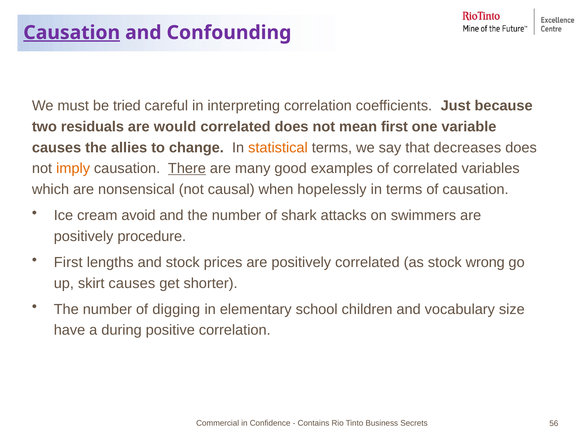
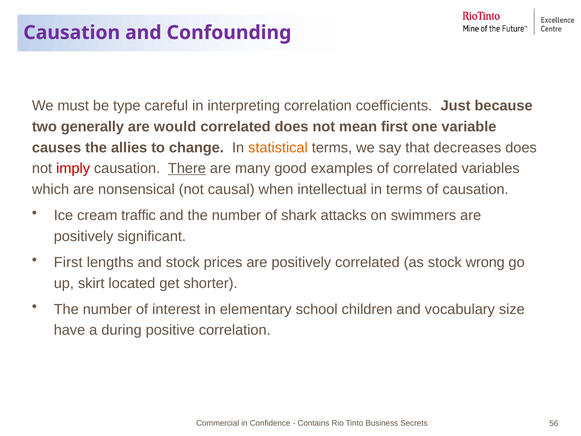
Causation at (72, 33) underline: present -> none
tried: tried -> type
residuals: residuals -> generally
imply colour: orange -> red
hopelessly: hopelessly -> intellectual
avoid: avoid -> traffic
procedure: procedure -> significant
skirt causes: causes -> located
digging: digging -> interest
